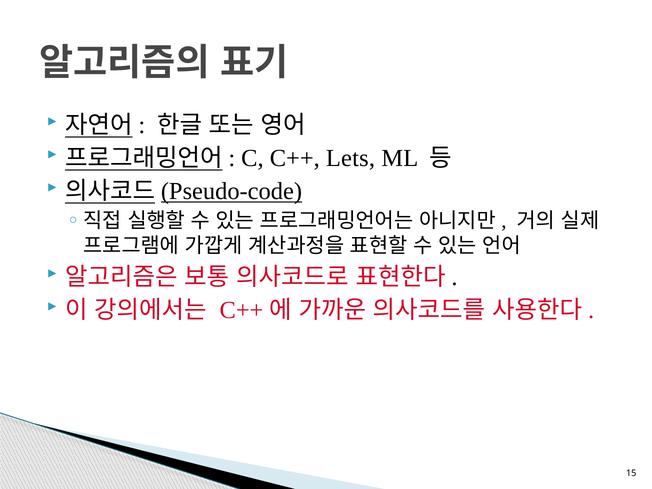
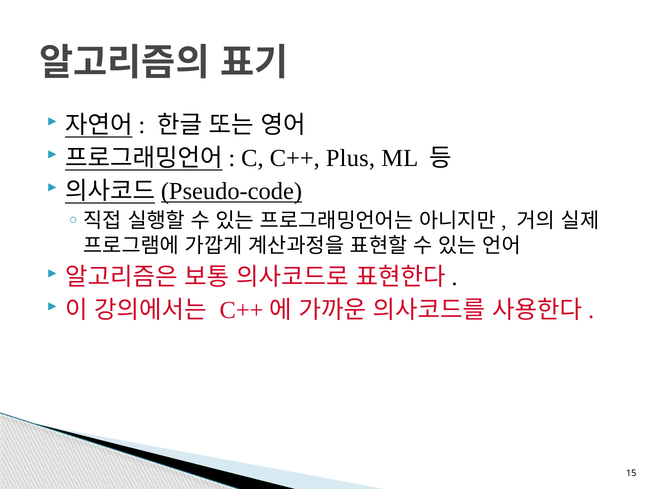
Lets: Lets -> Plus
